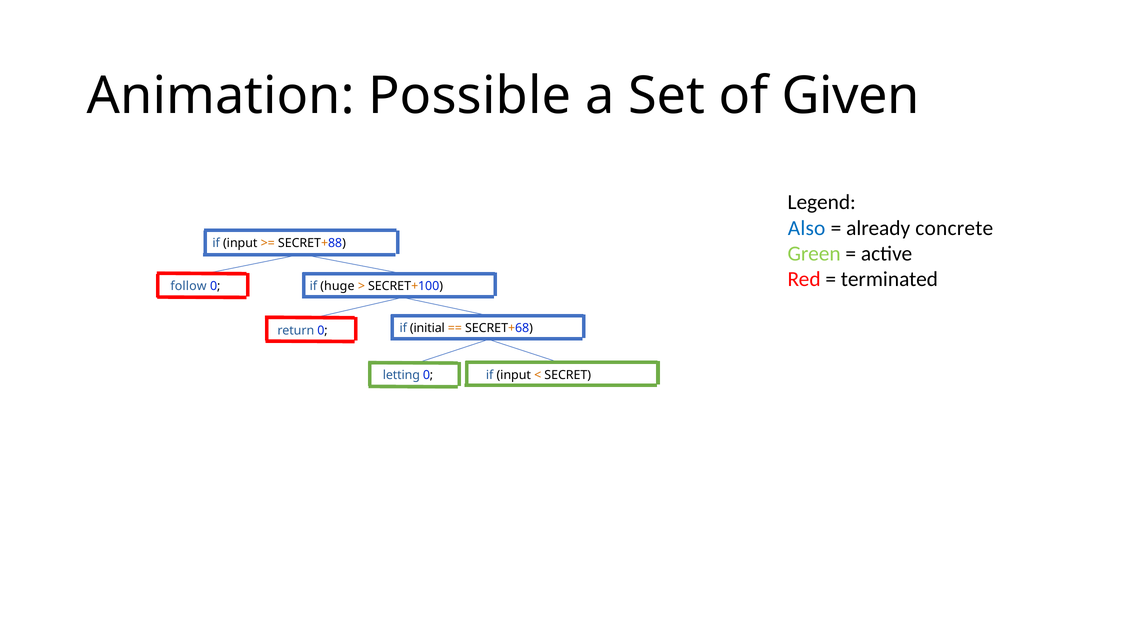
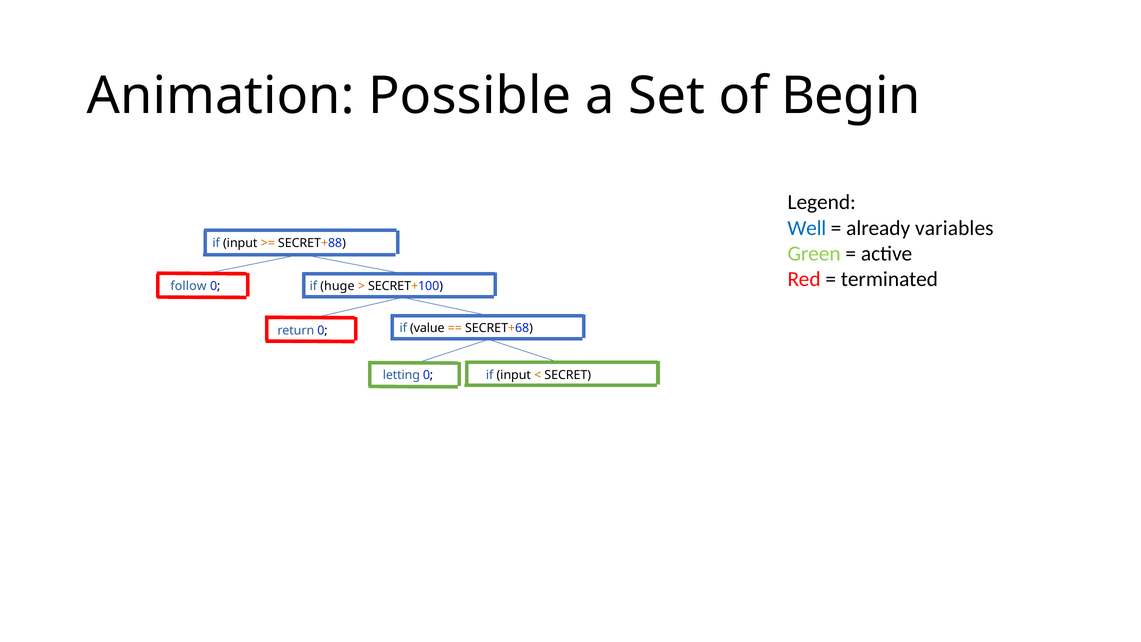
Given: Given -> Begin
Also: Also -> Well
concrete: concrete -> variables
initial: initial -> value
